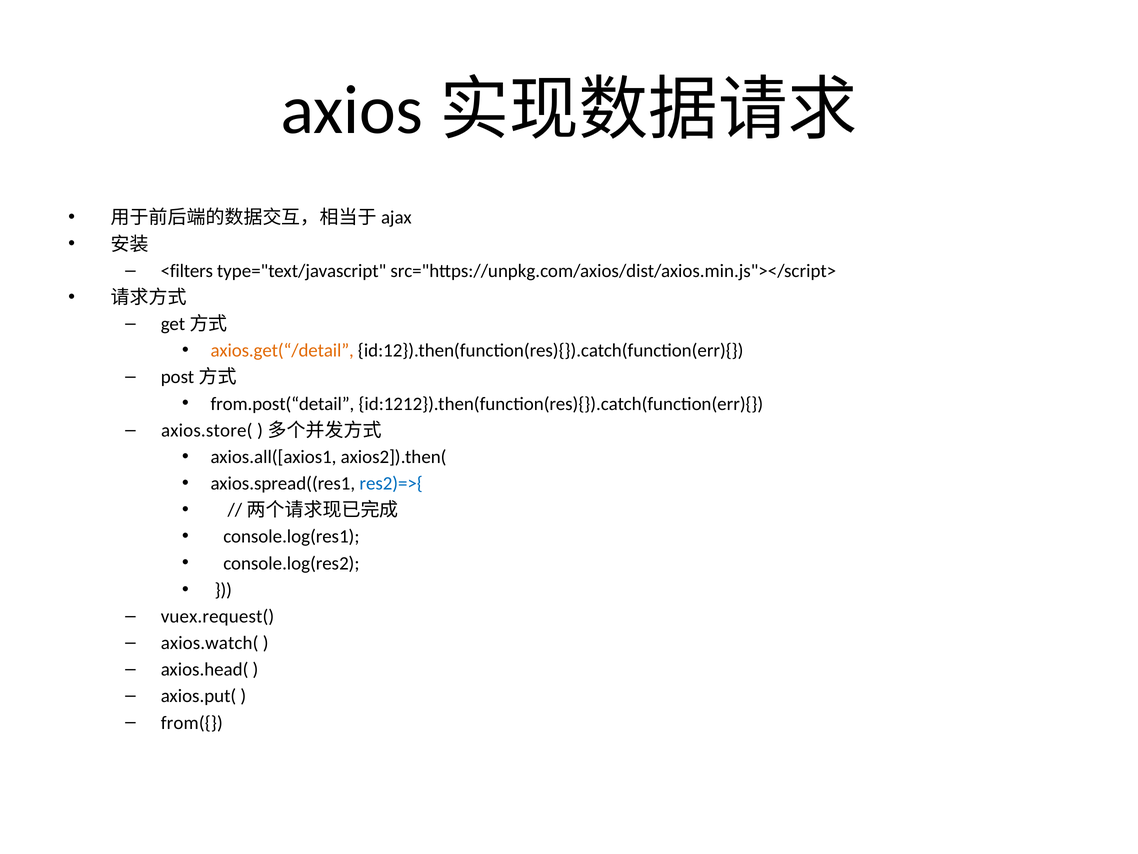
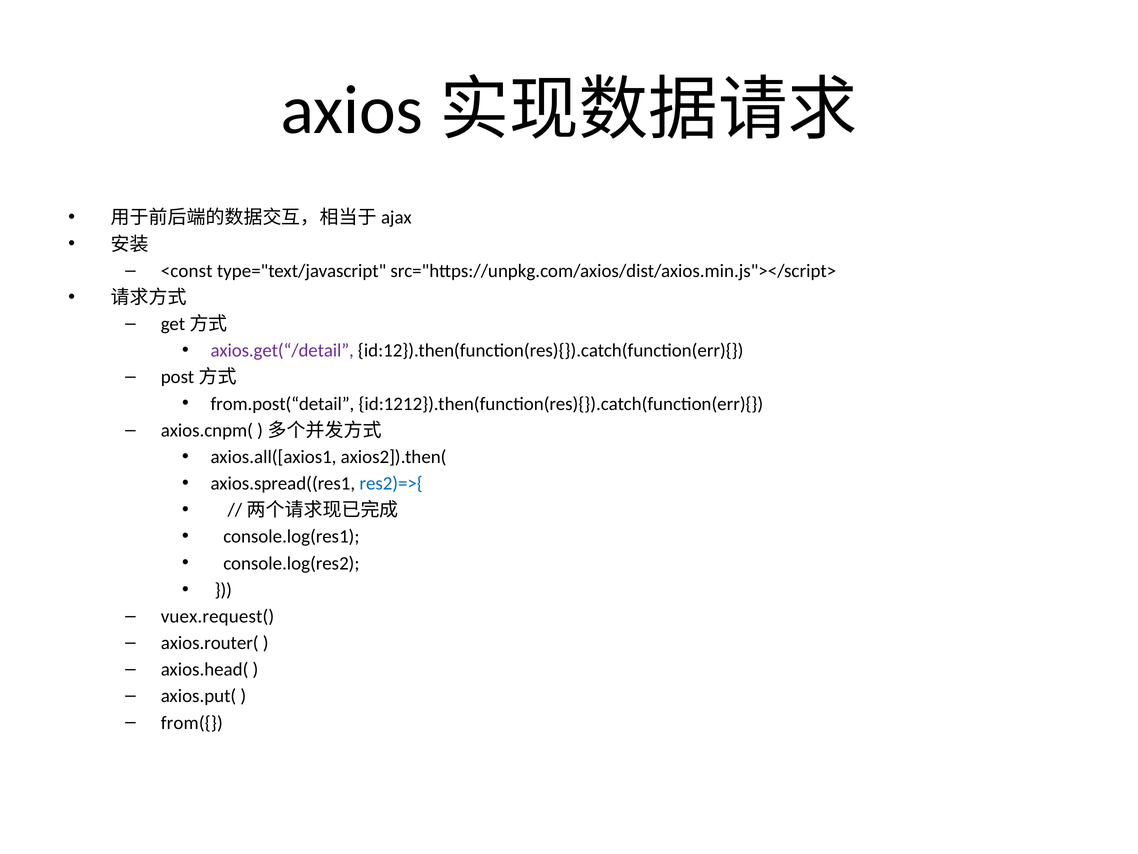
<filters: <filters -> <const
axios.get(“/detail colour: orange -> purple
axios.store(: axios.store( -> axios.cnpm(
axios.watch(: axios.watch( -> axios.router(
